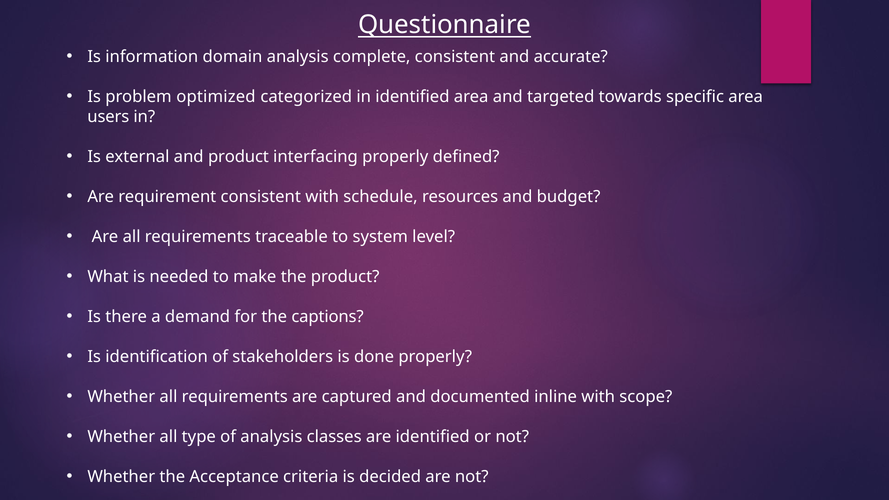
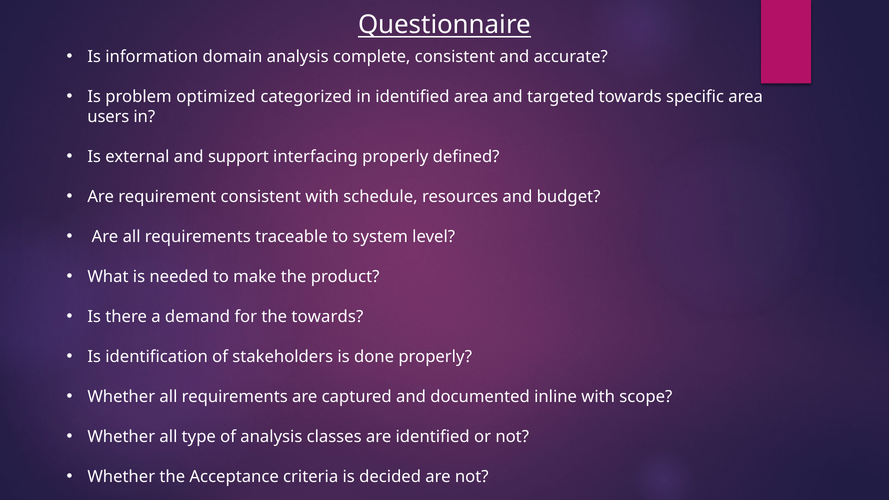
and product: product -> support
the captions: captions -> towards
